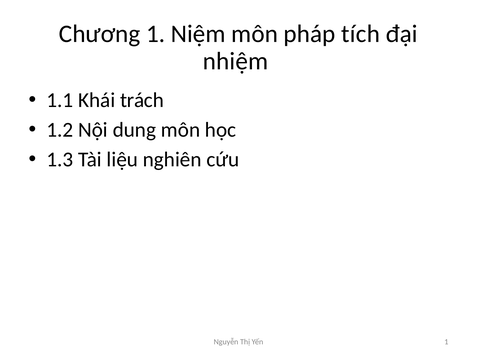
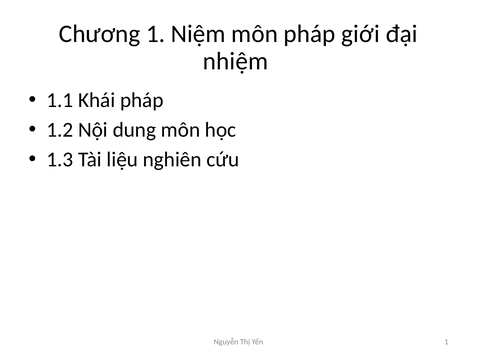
tích: tích -> giới
Khái trách: trách -> pháp
